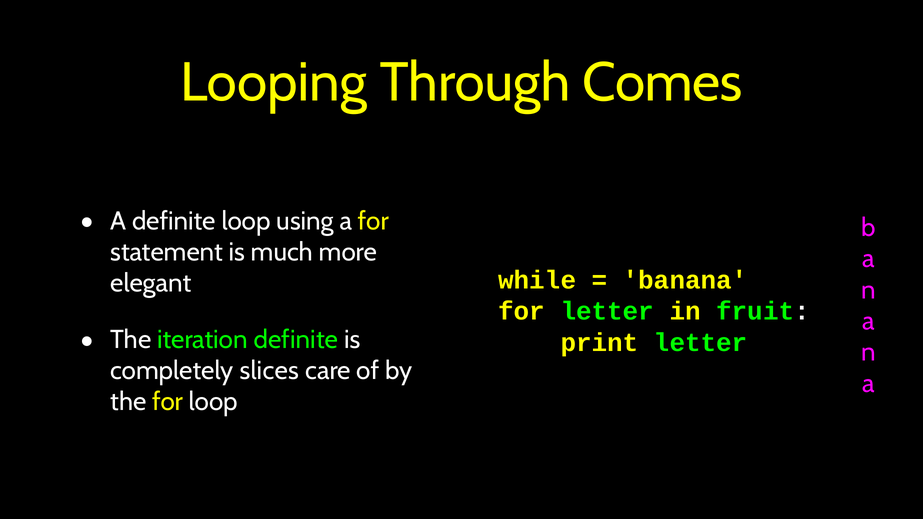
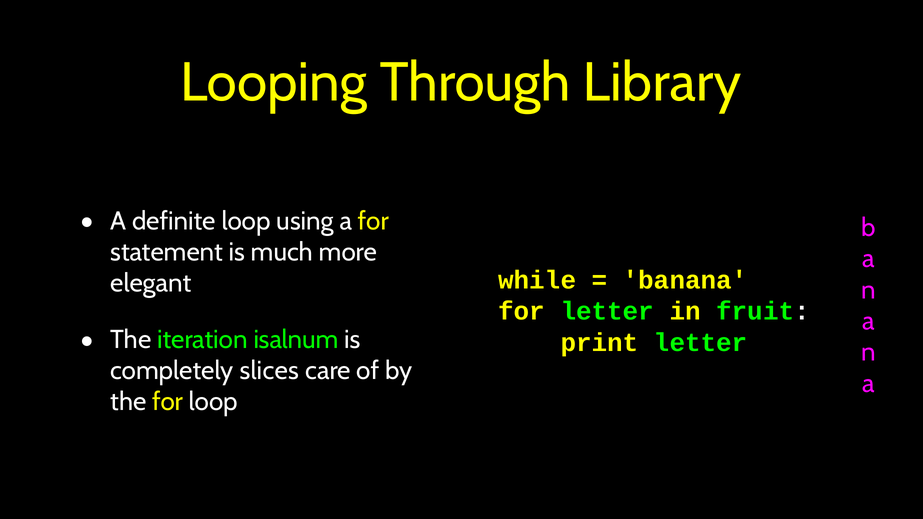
Comes: Comes -> Library
iteration definite: definite -> isalnum
